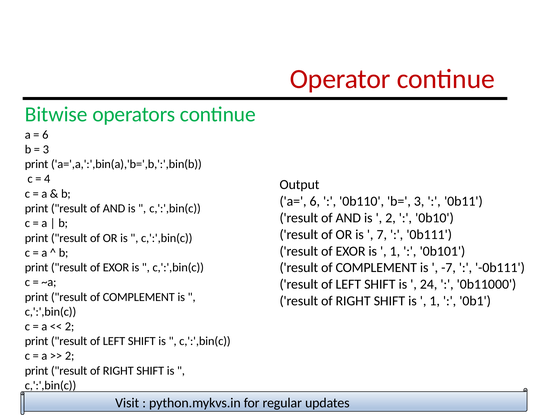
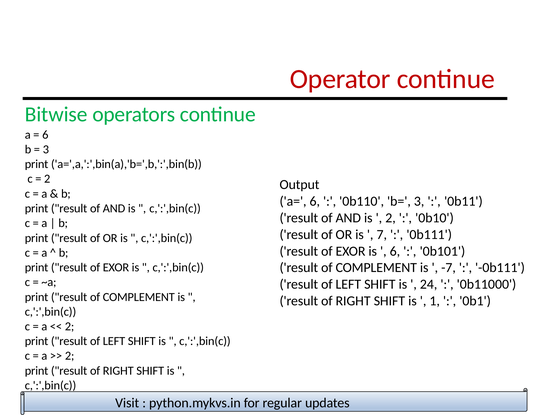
4 at (47, 179): 4 -> 2
1 at (395, 251): 1 -> 6
